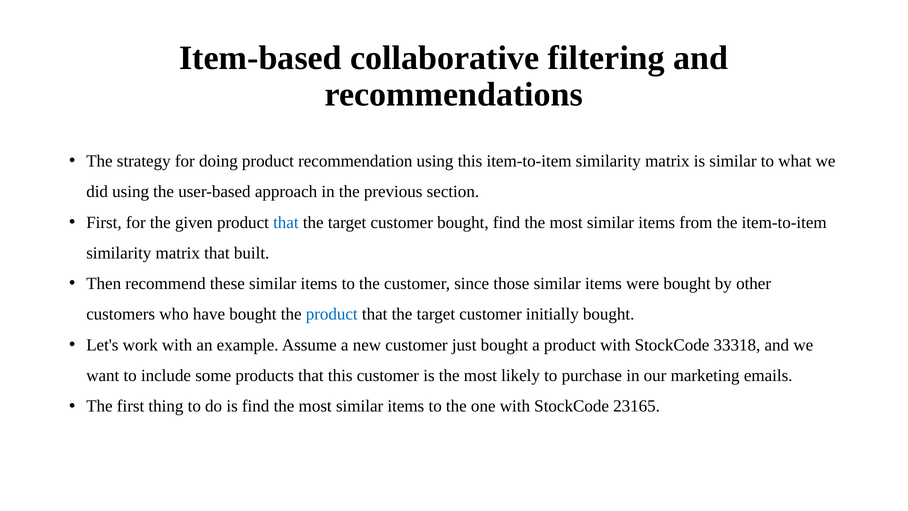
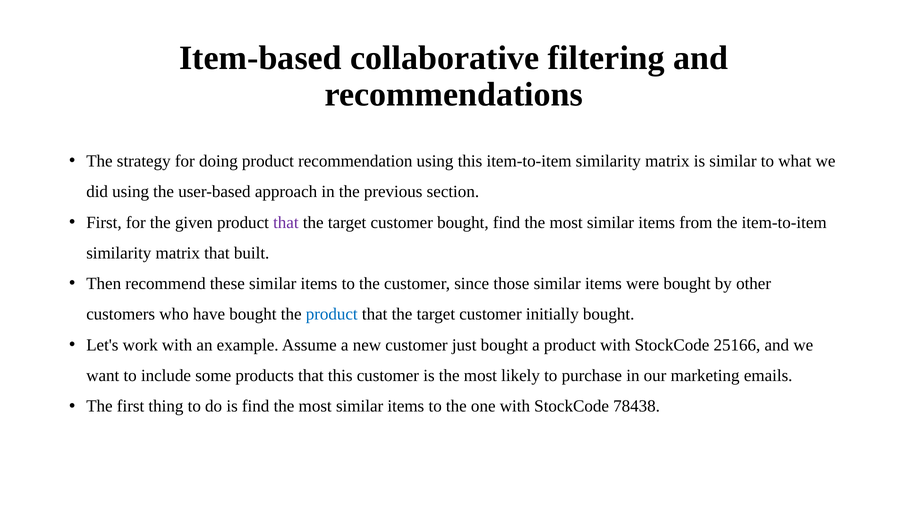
that at (286, 222) colour: blue -> purple
33318: 33318 -> 25166
23165: 23165 -> 78438
